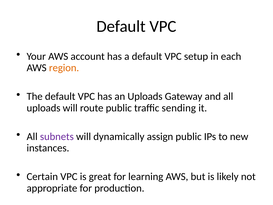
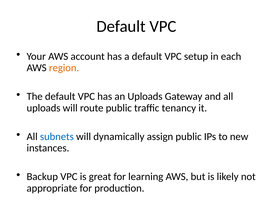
sending: sending -> tenancy
subnets colour: purple -> blue
Certain: Certain -> Backup
